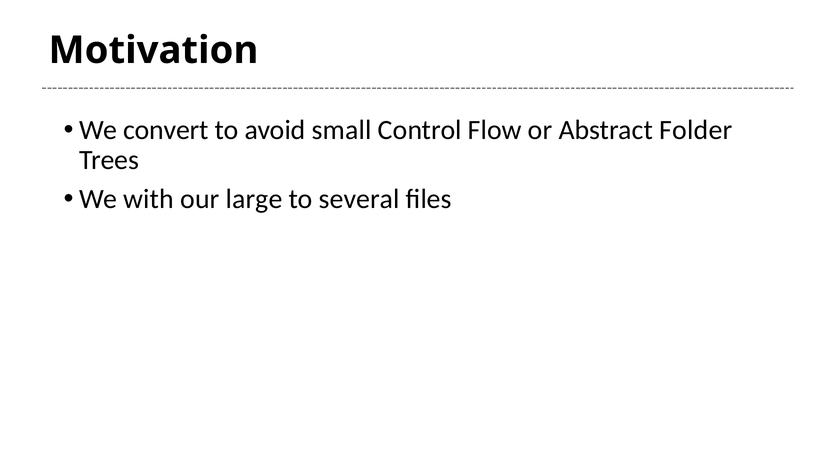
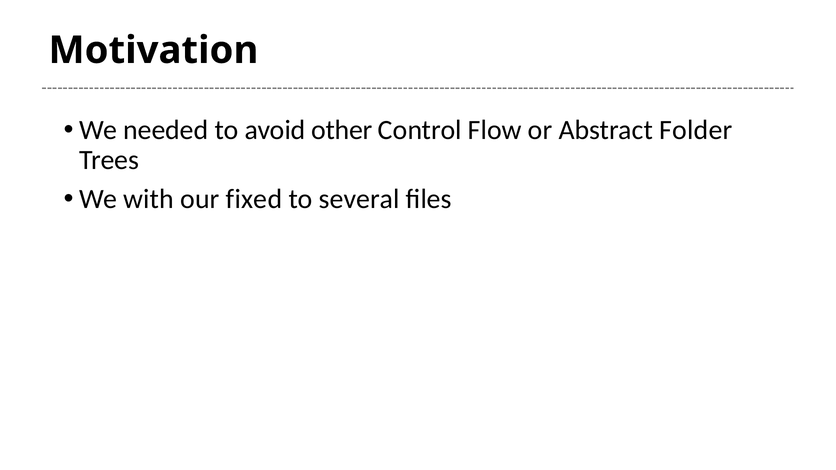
convert: convert -> needed
small: small -> other
large: large -> fixed
